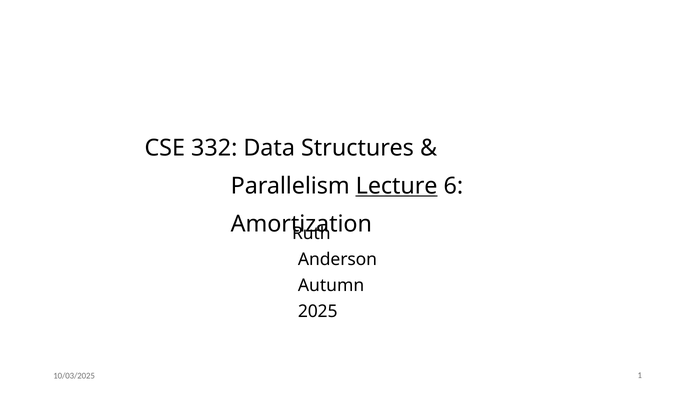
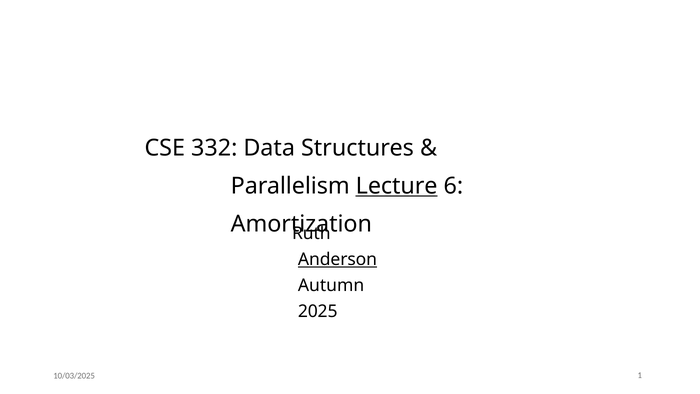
Anderson underline: none -> present
